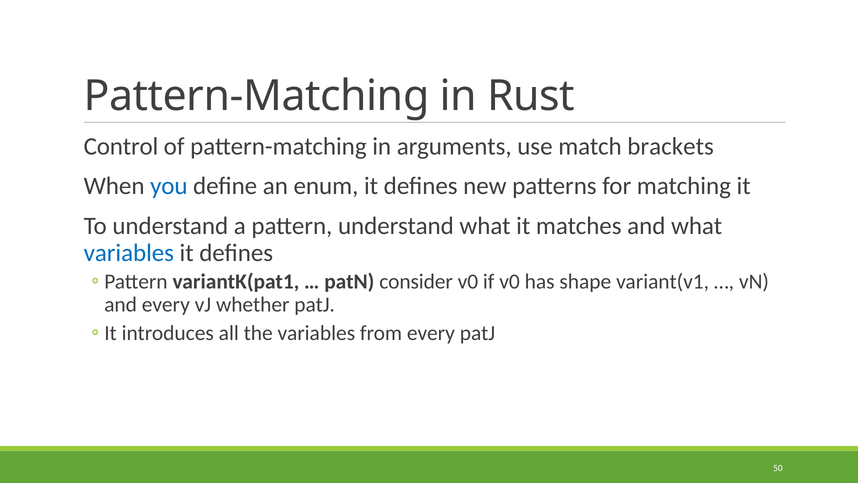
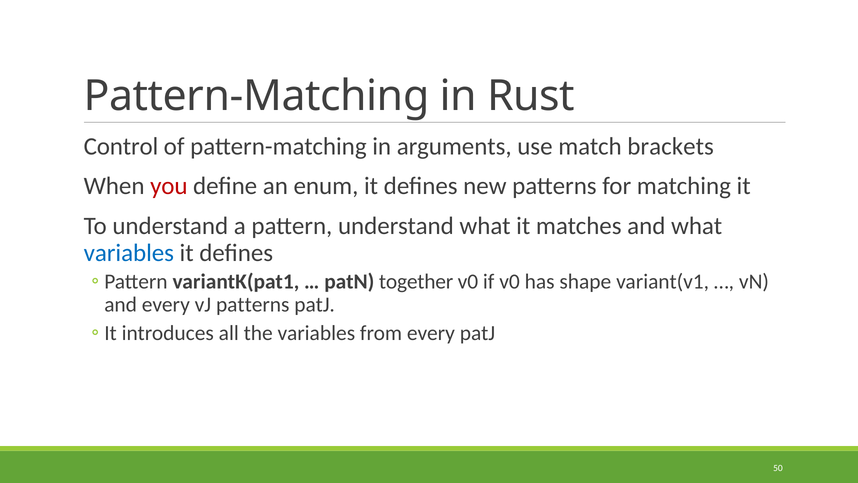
you colour: blue -> red
consider: consider -> together
vJ whether: whether -> patterns
